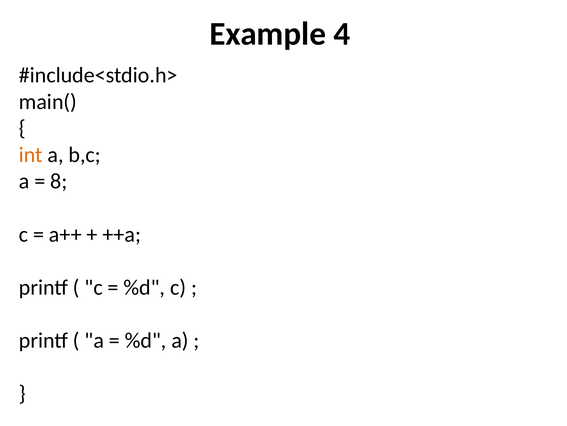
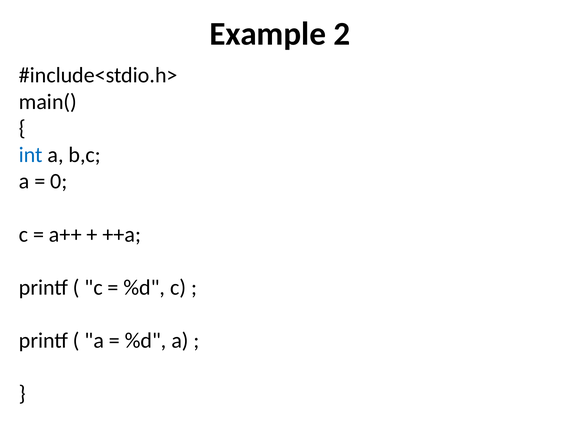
4: 4 -> 2
int colour: orange -> blue
8: 8 -> 0
